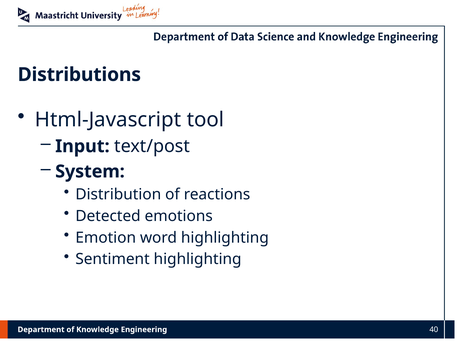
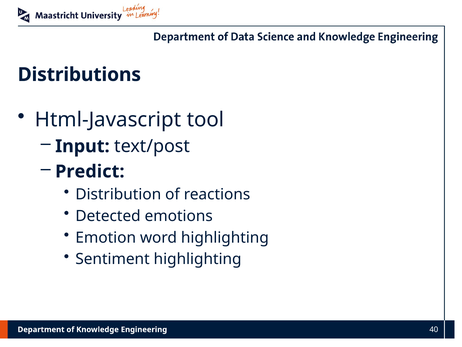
System: System -> Predict
